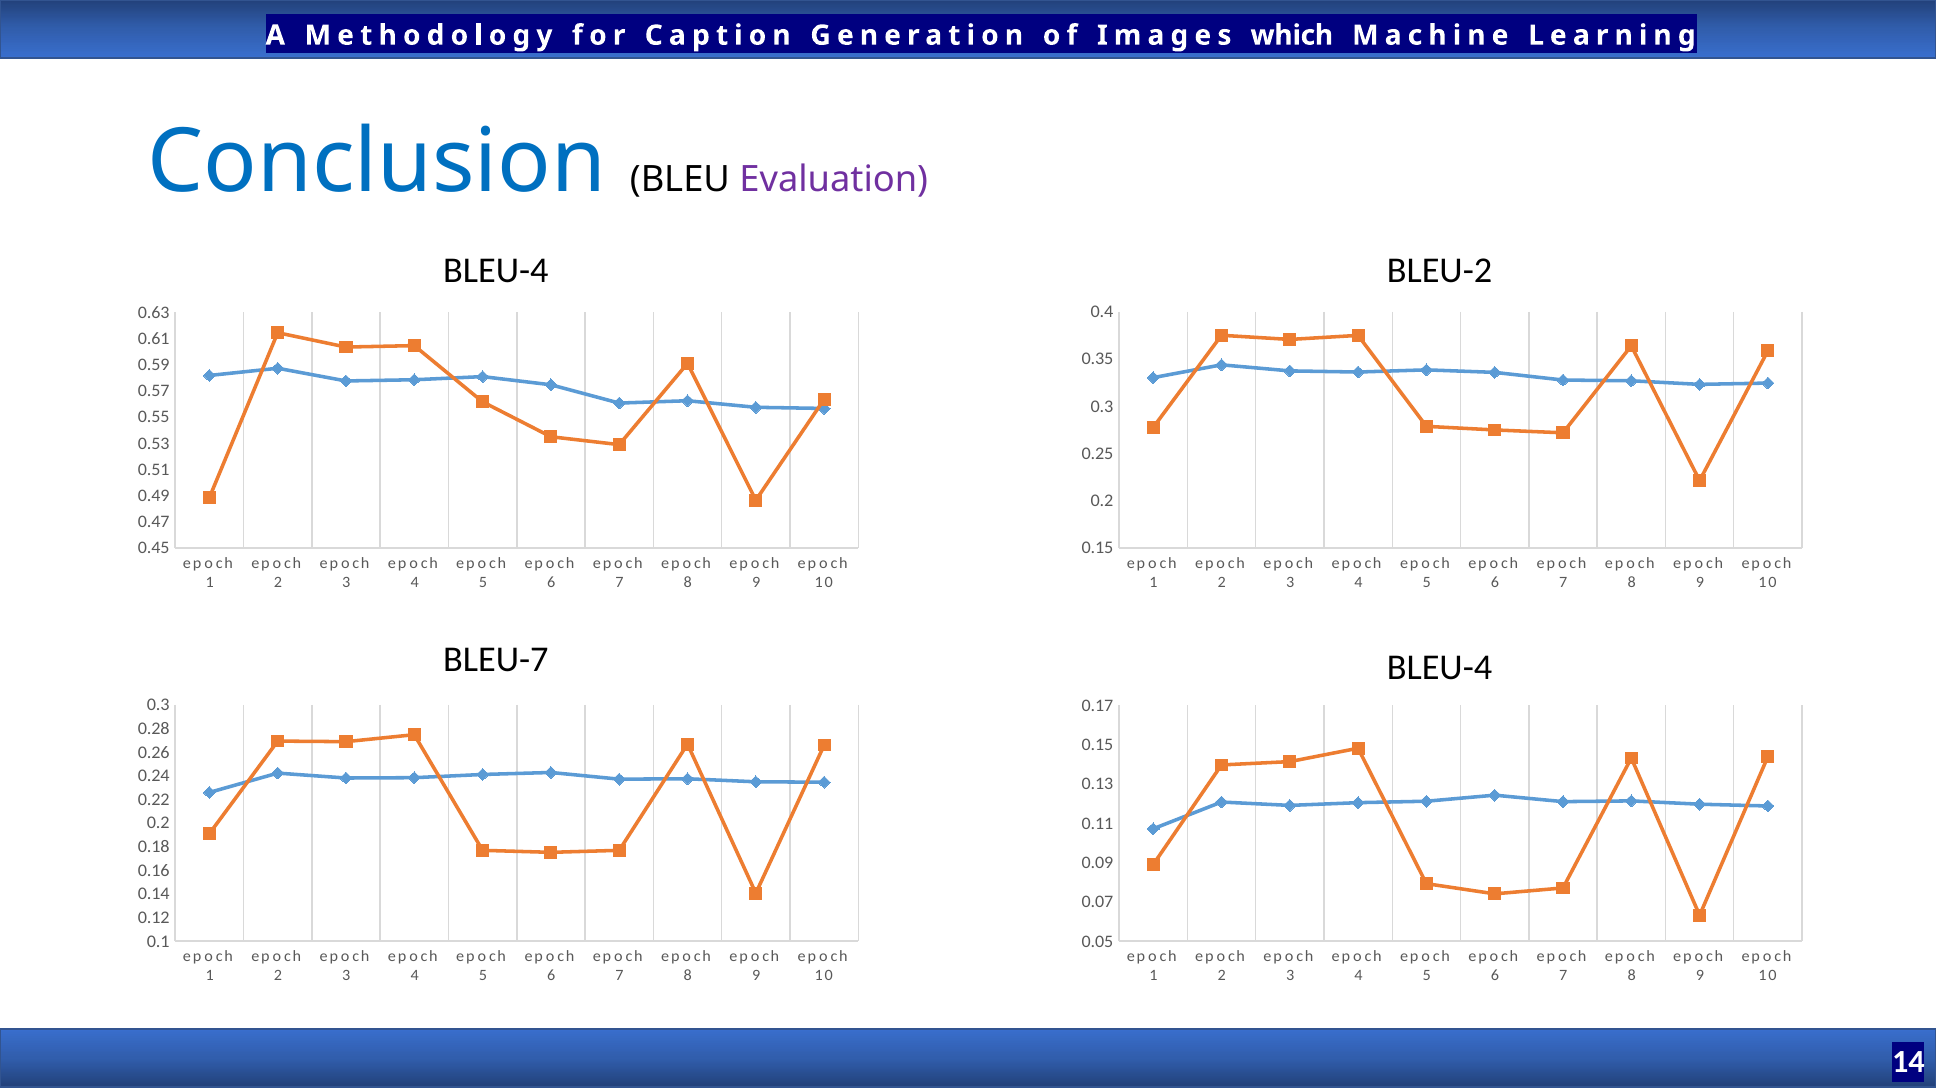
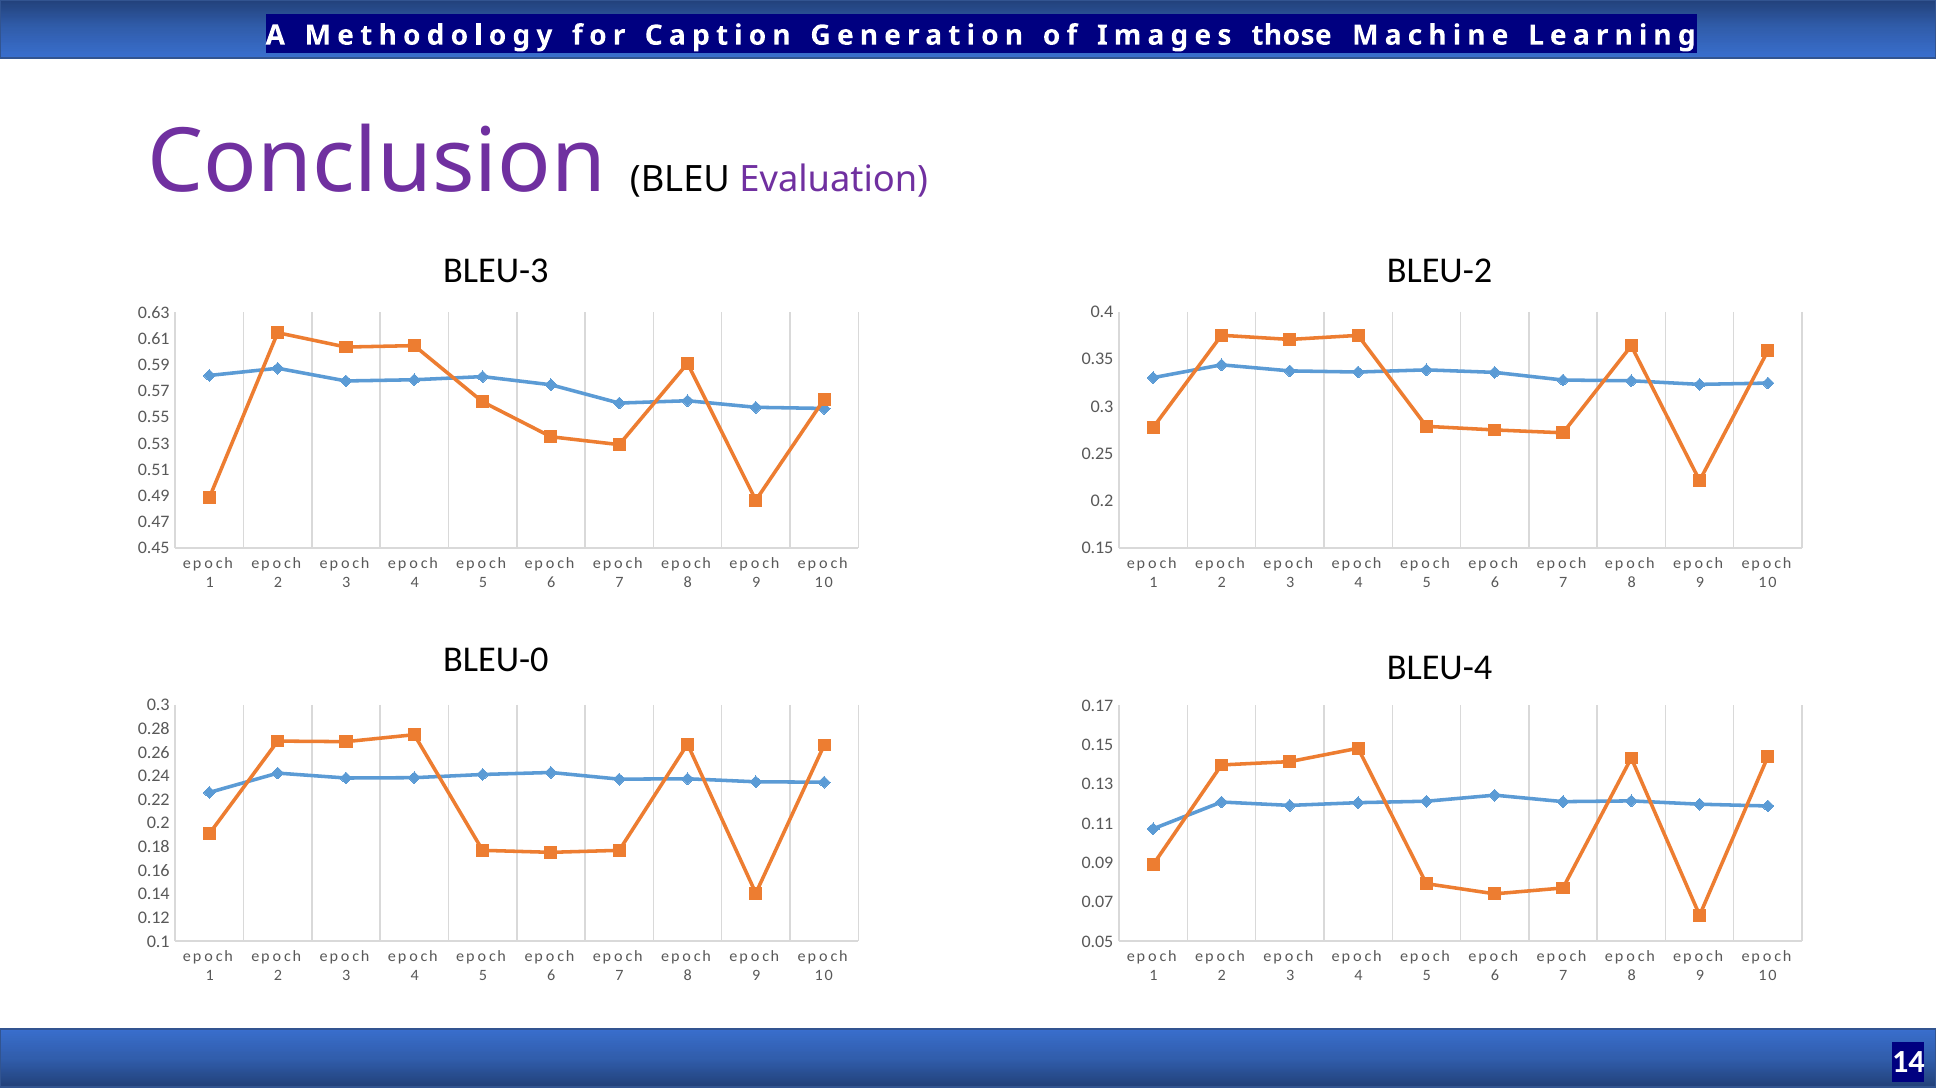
which: which -> those
Conclusion colour: blue -> purple
BLEU-4 at (496, 271): BLEU-4 -> BLEU-3
BLEU-7: BLEU-7 -> BLEU-0
